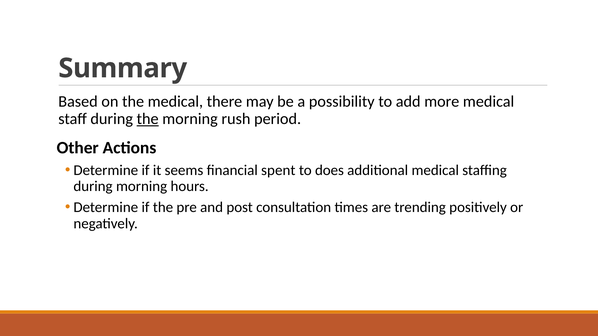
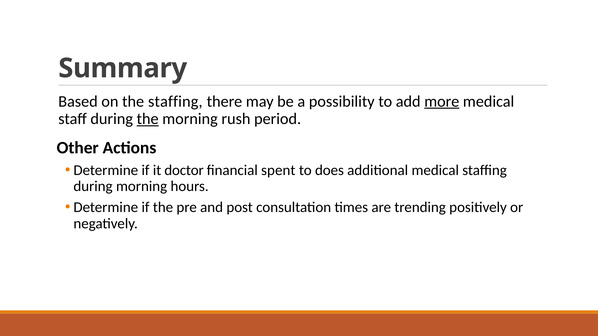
the medical: medical -> staffing
more underline: none -> present
seems: seems -> doctor
